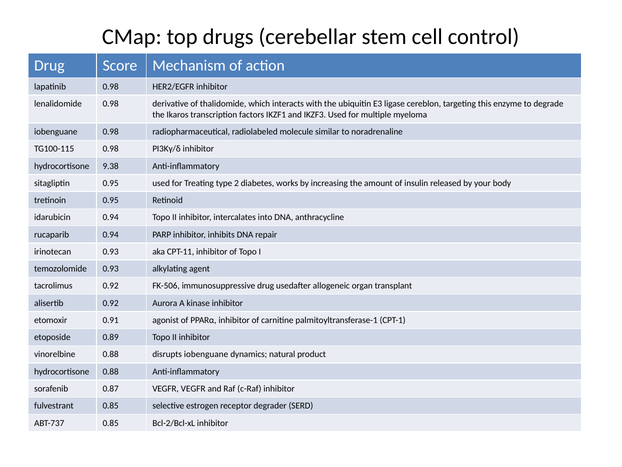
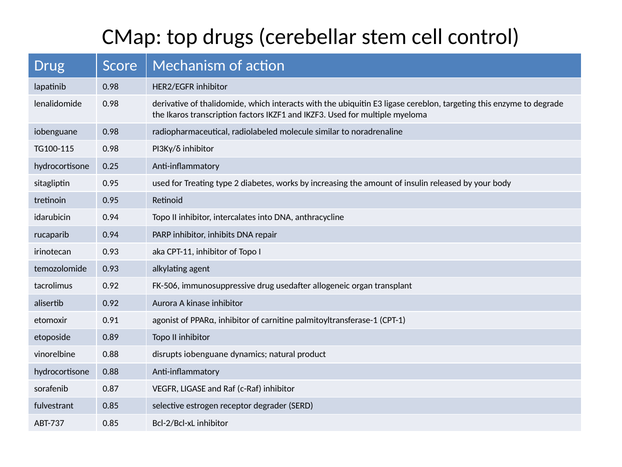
9.38: 9.38 -> 0.25
VEGFR VEGFR: VEGFR -> LIGASE
